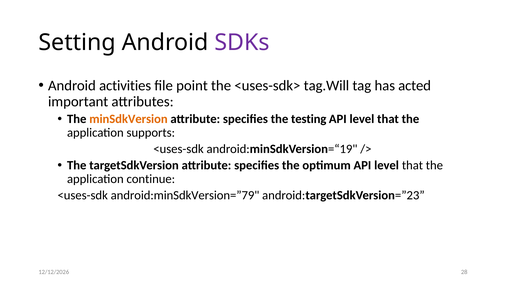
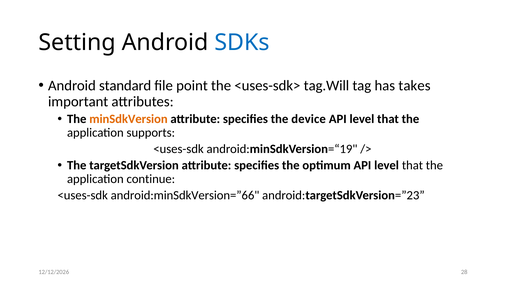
SDKs colour: purple -> blue
activities: activities -> standard
acted: acted -> takes
testing: testing -> device
android:minSdkVersion=”79: android:minSdkVersion=”79 -> android:minSdkVersion=”66
